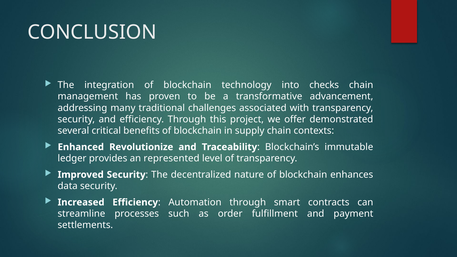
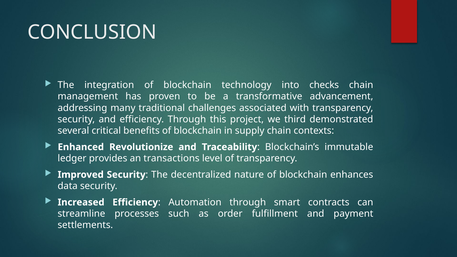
offer: offer -> third
represented: represented -> transactions
